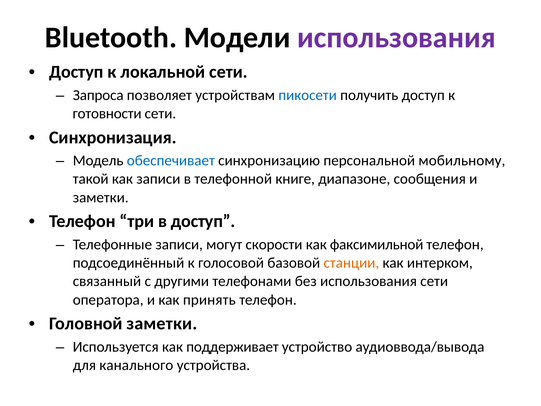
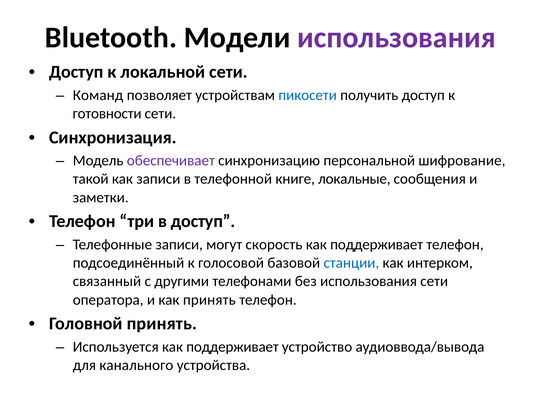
Запроса: Запроса -> Команд
обеспечивает colour: blue -> purple
мобильному: мобильному -> шифрование
диапазоне: диапазоне -> локальные
скорости: скорости -> скорость
факсимильной at (377, 244): факсимильной -> поддерживает
станции colour: orange -> blue
Головной заметки: заметки -> принять
